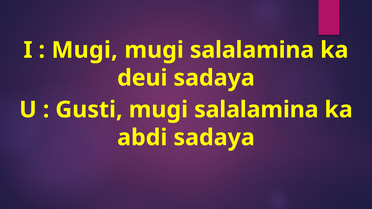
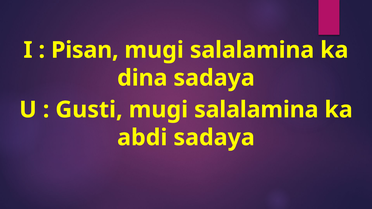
Mugi at (85, 50): Mugi -> Pisan
deui: deui -> dina
